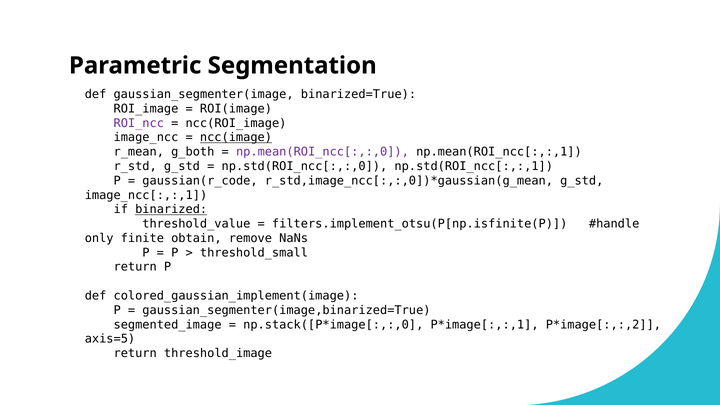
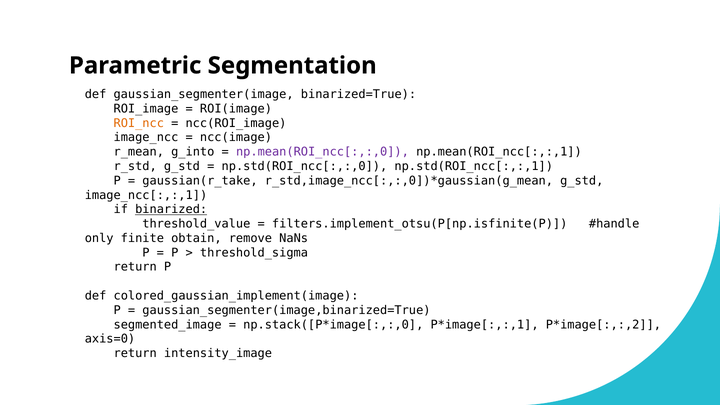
ROI_ncc colour: purple -> orange
ncc(image underline: present -> none
g_both: g_both -> g_into
gaussian(r_code: gaussian(r_code -> gaussian(r_take
threshold_small: threshold_small -> threshold_sigma
axis=5: axis=5 -> axis=0
threshold_image: threshold_image -> intensity_image
